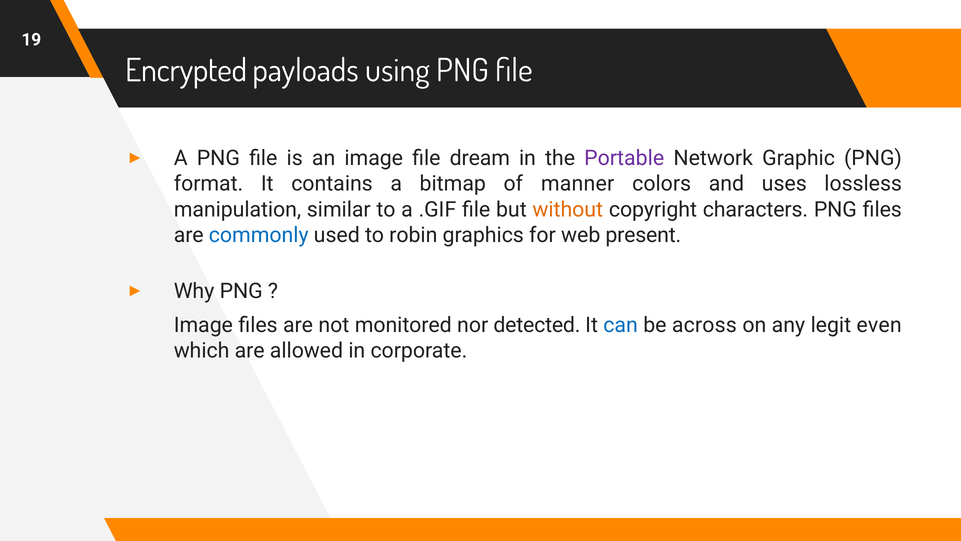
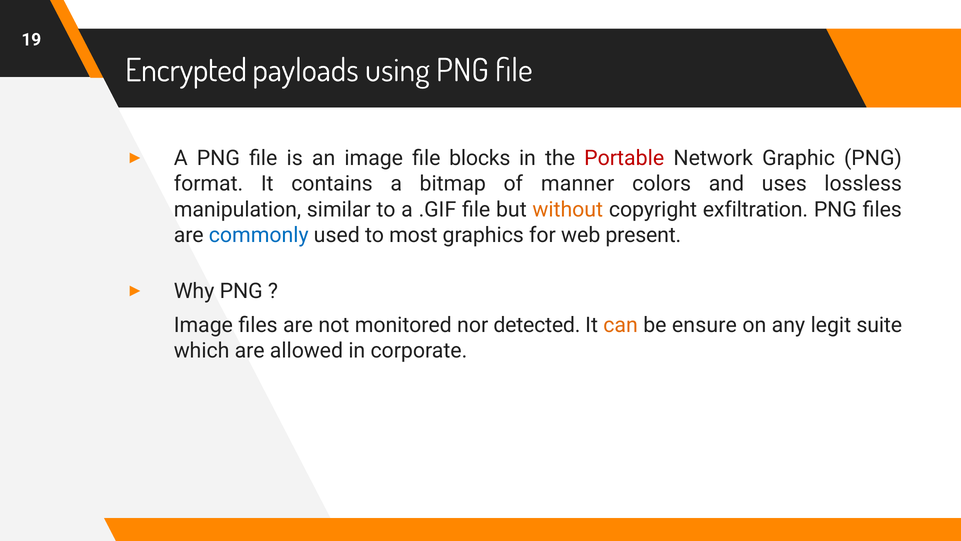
dream: dream -> blocks
Portable colour: purple -> red
characters: characters -> exfiltration
robin: robin -> most
can colour: blue -> orange
across: across -> ensure
even: even -> suite
